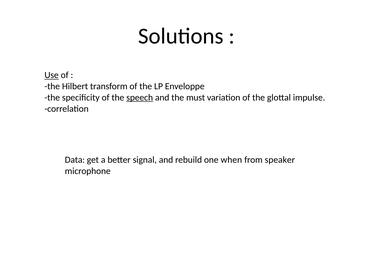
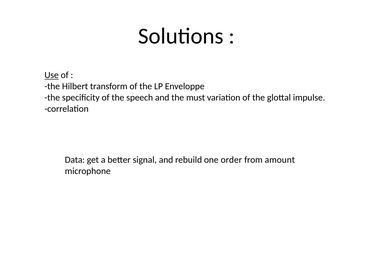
speech underline: present -> none
when: when -> order
speaker: speaker -> amount
